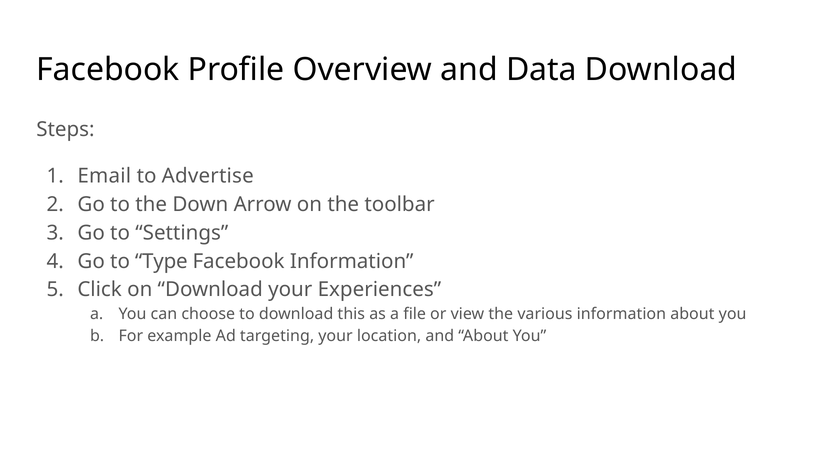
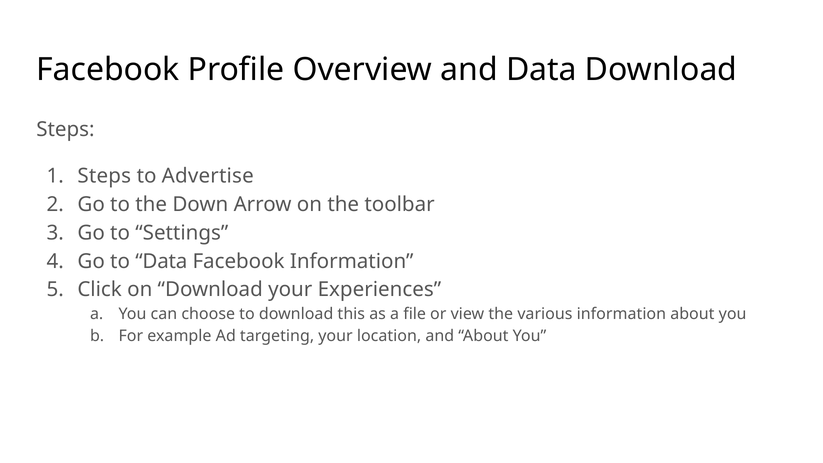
Email at (104, 176): Email -> Steps
to Type: Type -> Data
